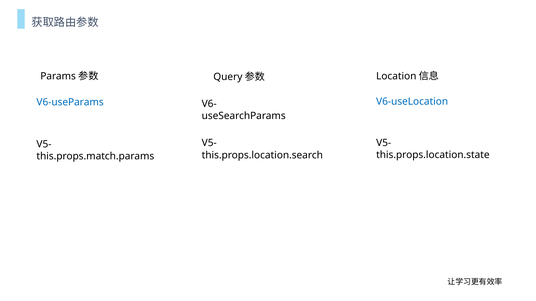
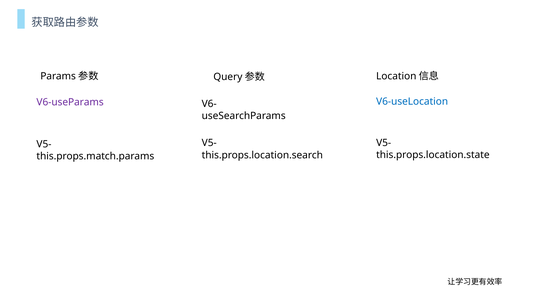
V6-useParams colour: blue -> purple
